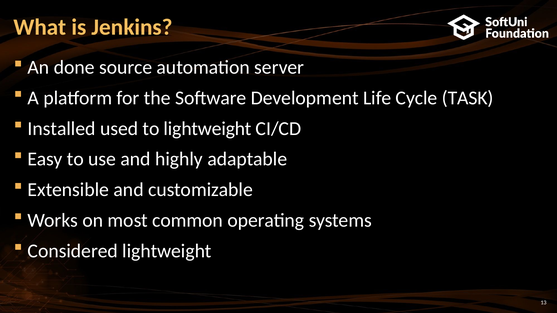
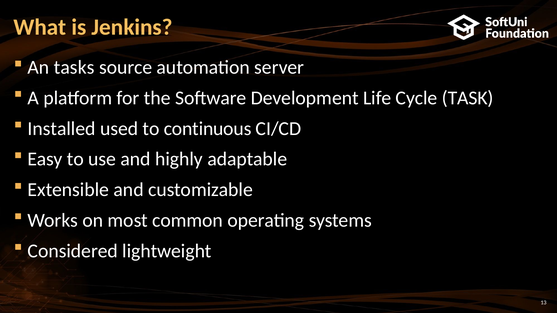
done: done -> tasks
to lightweight: lightweight -> continuous
